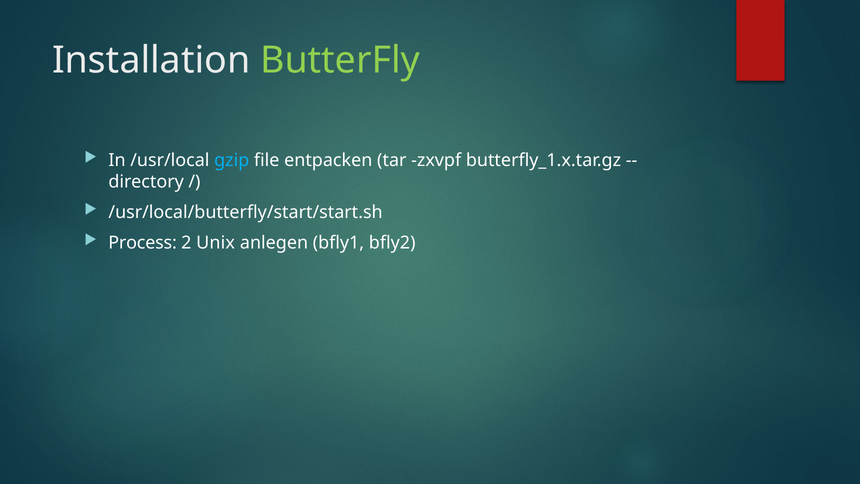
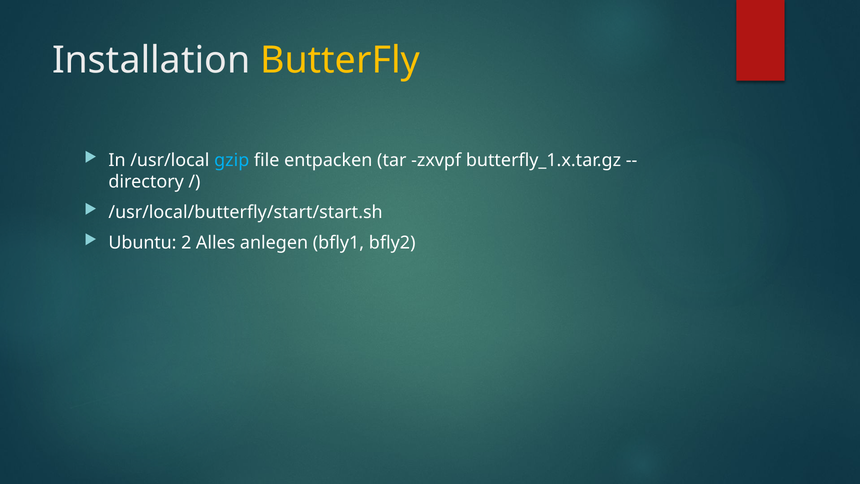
ButterFly colour: light green -> yellow
Process: Process -> Ubuntu
Unix: Unix -> Alles
